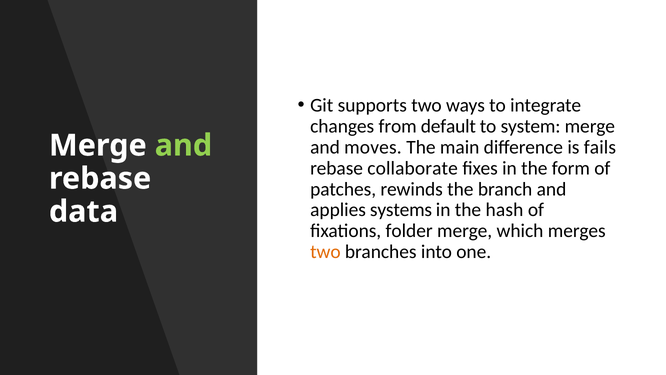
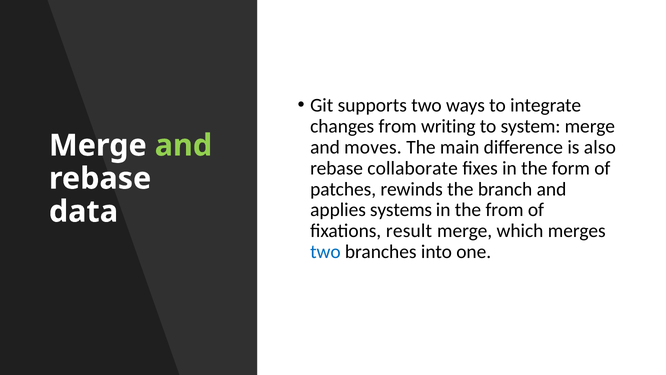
default: default -> writing
fails: fails -> also
the hash: hash -> from
folder: folder -> result
two at (325, 252) colour: orange -> blue
